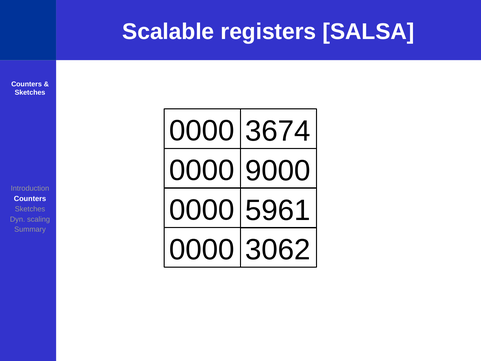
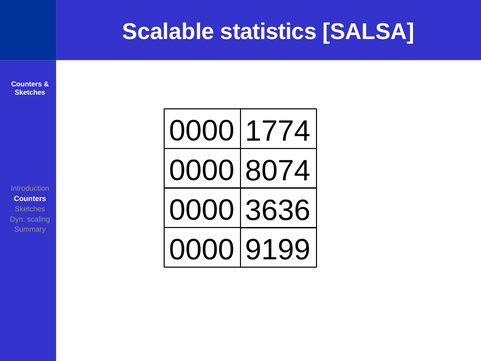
registers: registers -> statistics
3674: 3674 -> 1774
9000: 9000 -> 8074
5961: 5961 -> 3636
3062: 3062 -> 9199
